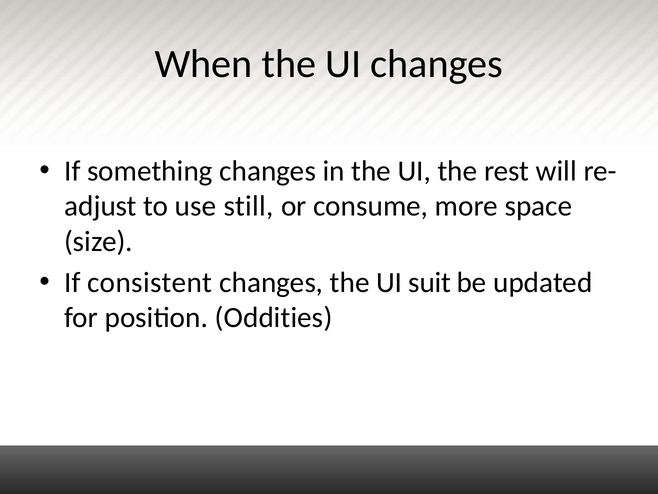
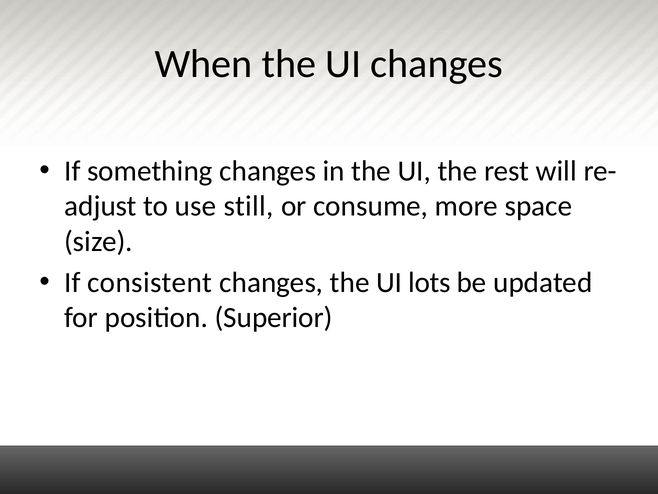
suit: suit -> lots
Oddities: Oddities -> Superior
